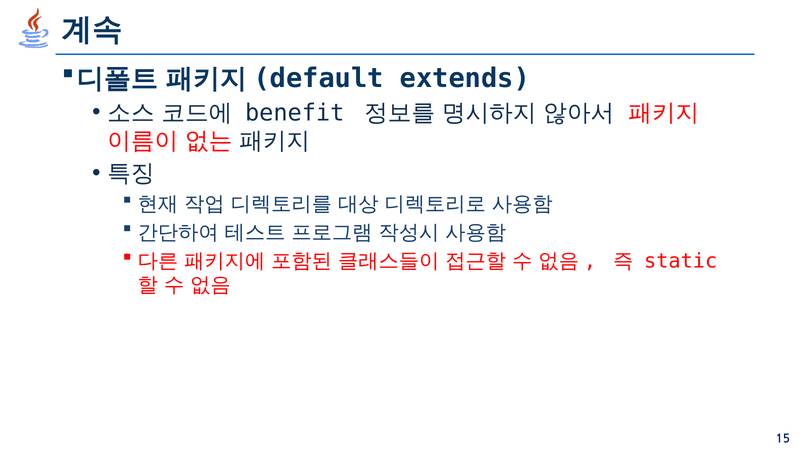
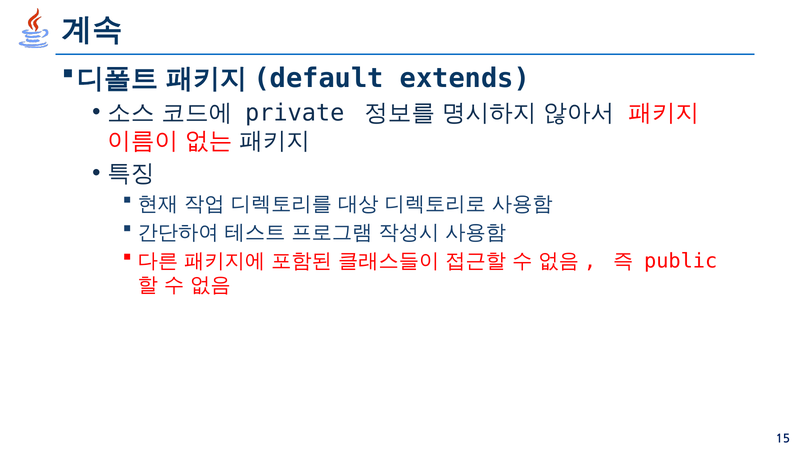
benefit: benefit -> private
static: static -> public
